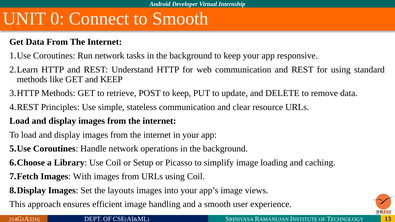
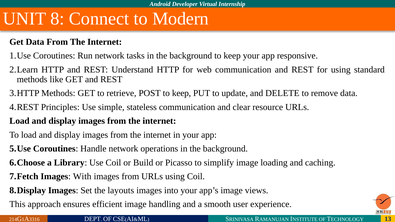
0: 0 -> 8
to Smooth: Smooth -> Modern
GET and KEEP: KEEP -> REST
Setup: Setup -> Build
